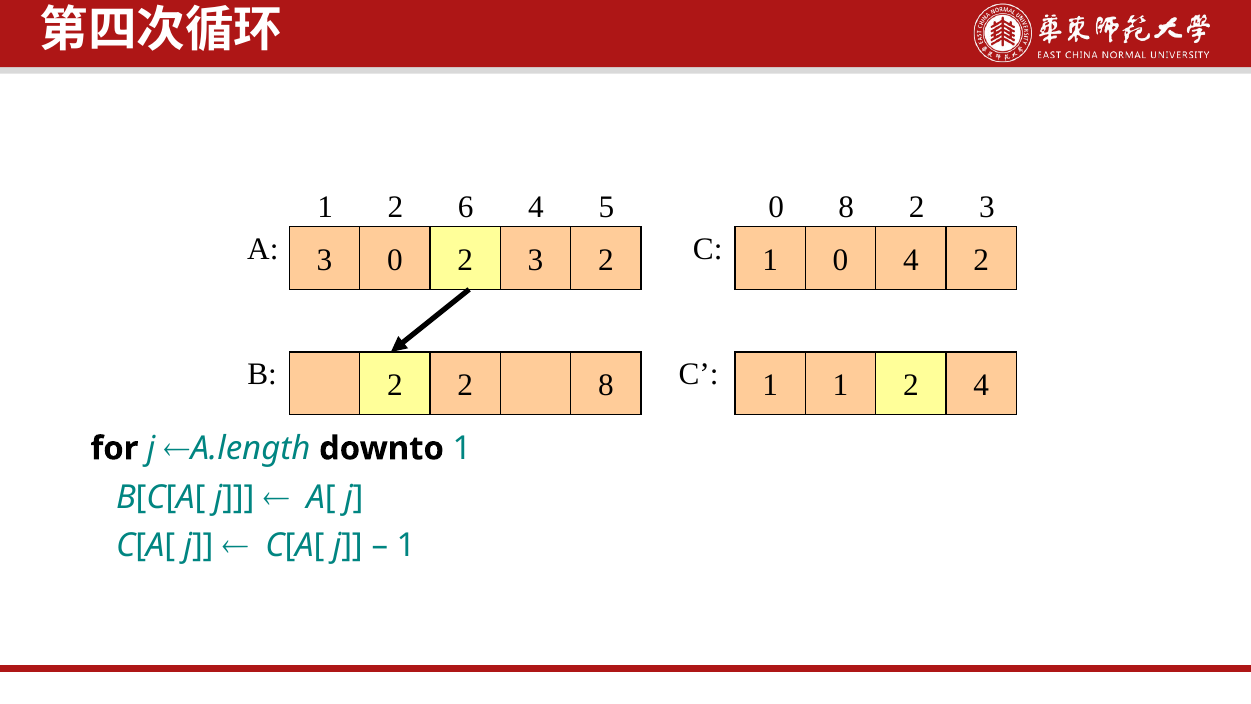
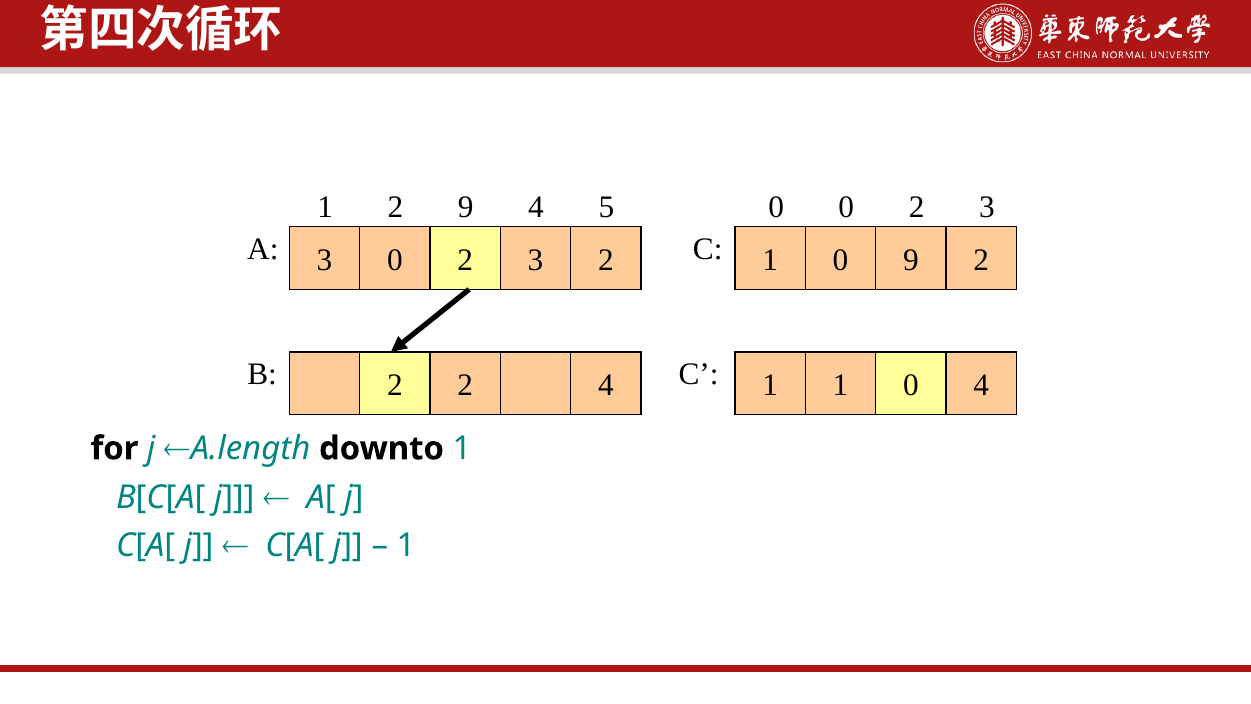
2 6: 6 -> 9
0 8: 8 -> 0
0 4: 4 -> 9
2 8: 8 -> 4
1 1 2: 2 -> 0
